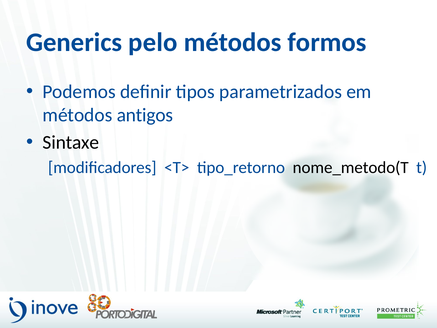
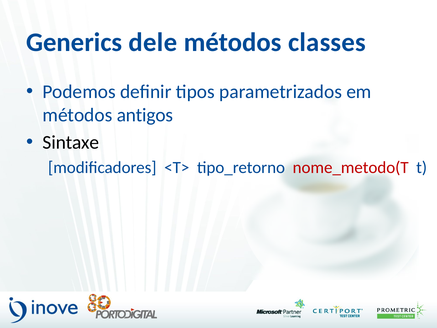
pelo: pelo -> dele
formos: formos -> classes
nome_metodo(T colour: black -> red
